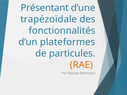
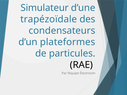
Présentant: Présentant -> Simulateur
fonctionnalités: fonctionnalités -> condensateurs
RAE colour: orange -> black
